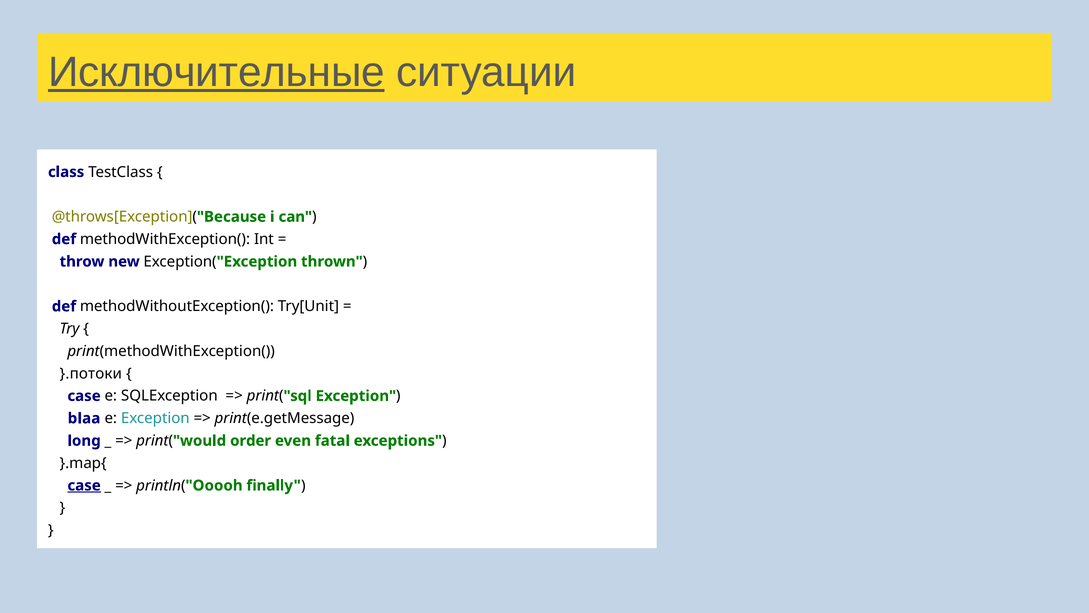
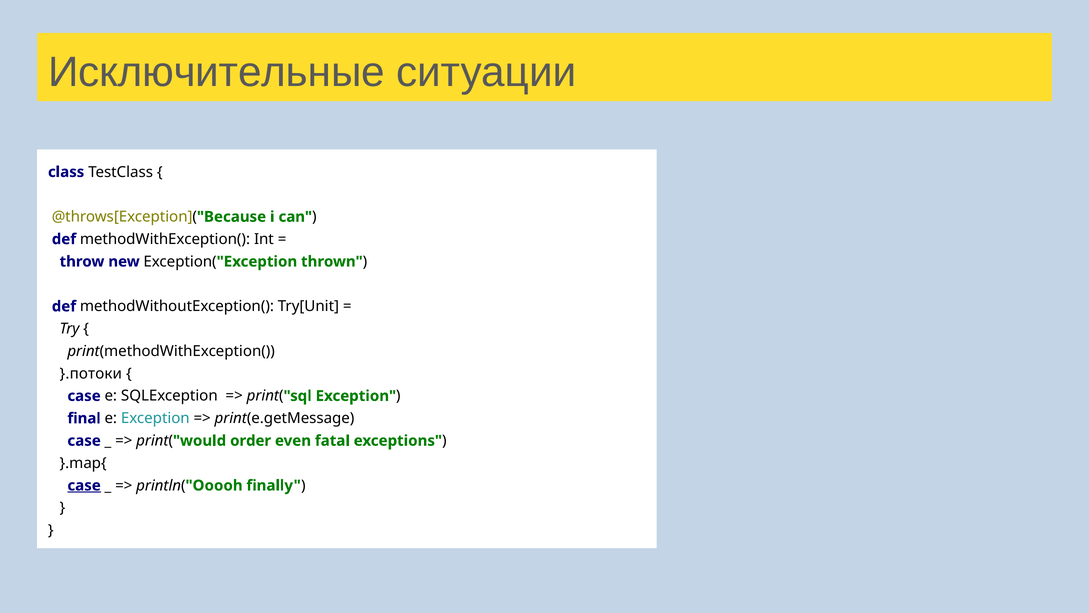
Исключительные underline: present -> none
blaa: blaa -> final
long: long -> сase
